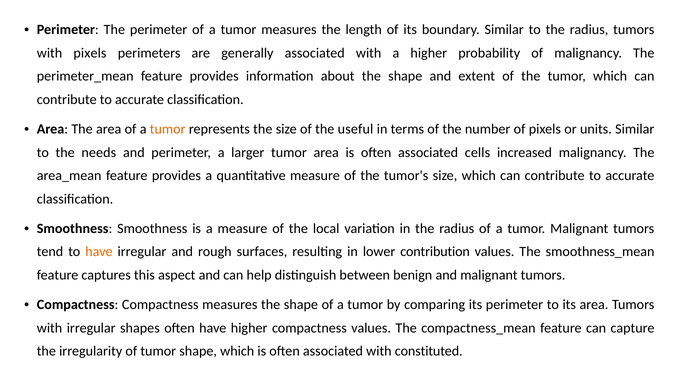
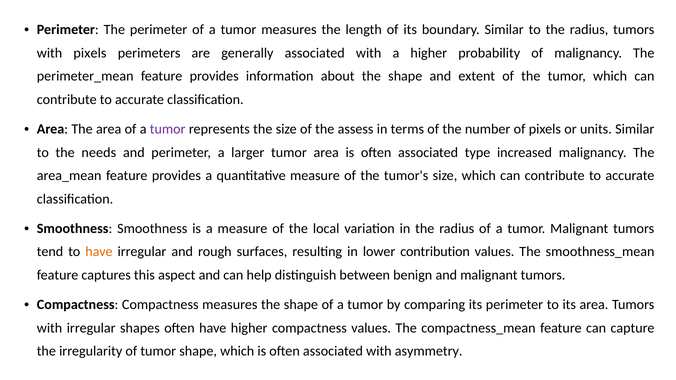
tumor at (168, 129) colour: orange -> purple
useful: useful -> assess
cells: cells -> type
constituted: constituted -> asymmetry
